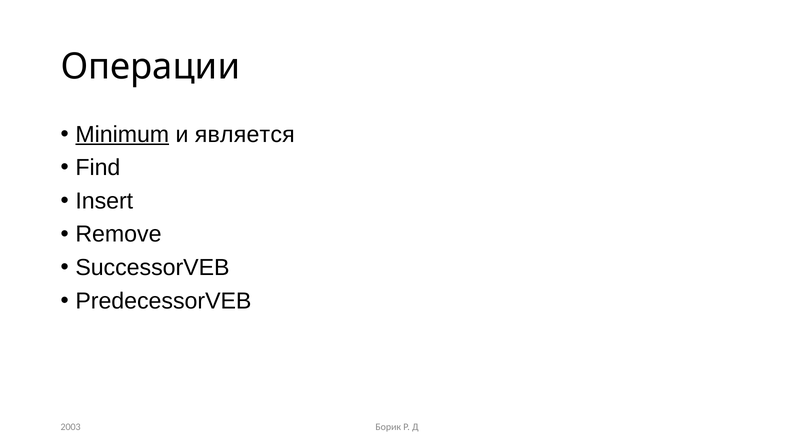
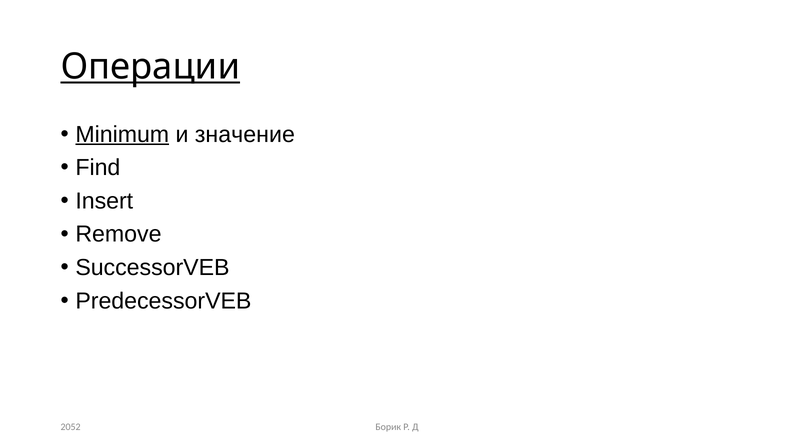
Операции underline: none -> present
является: является -> значение
2003: 2003 -> 2052
